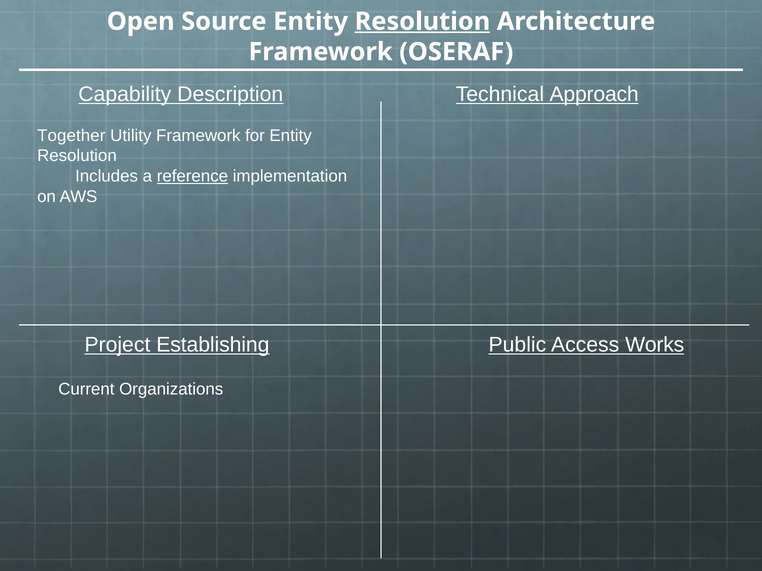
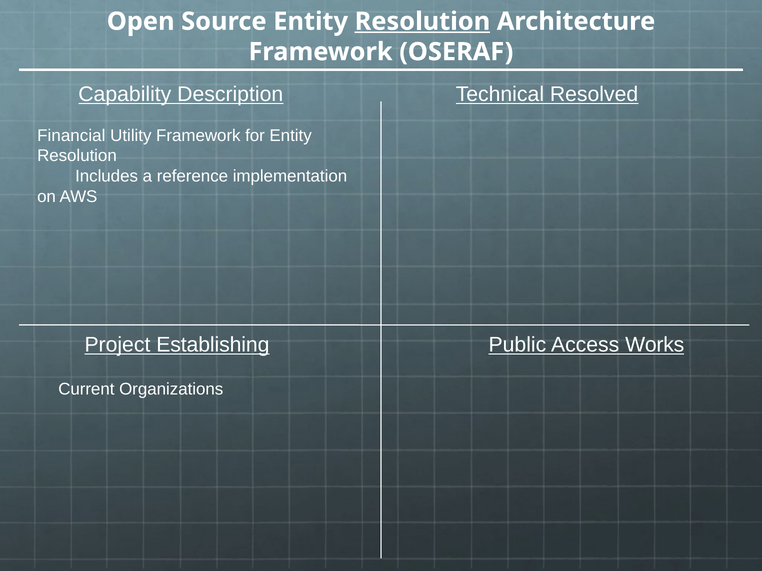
Approach: Approach -> Resolved
Together: Together -> Financial
reference underline: present -> none
